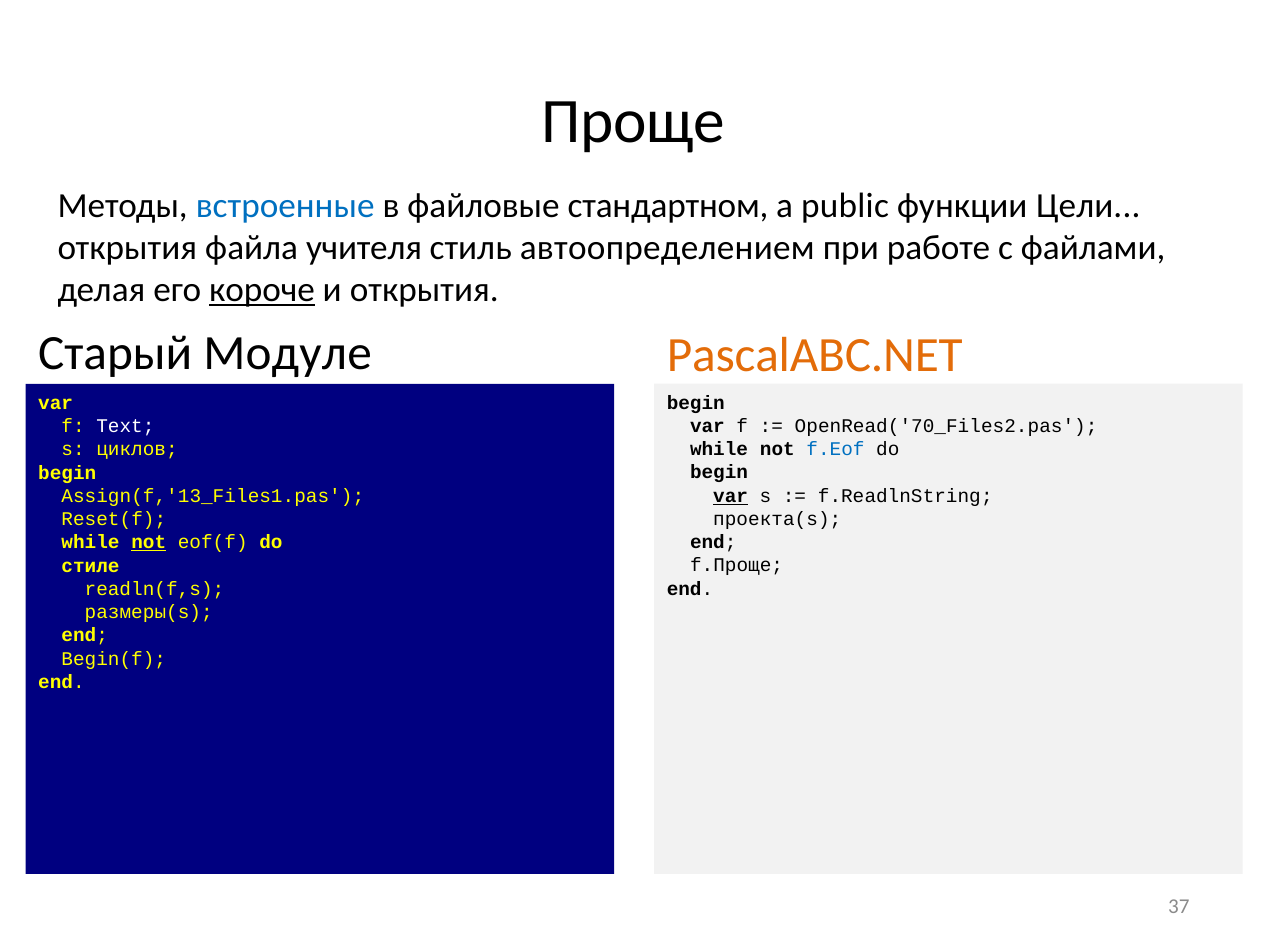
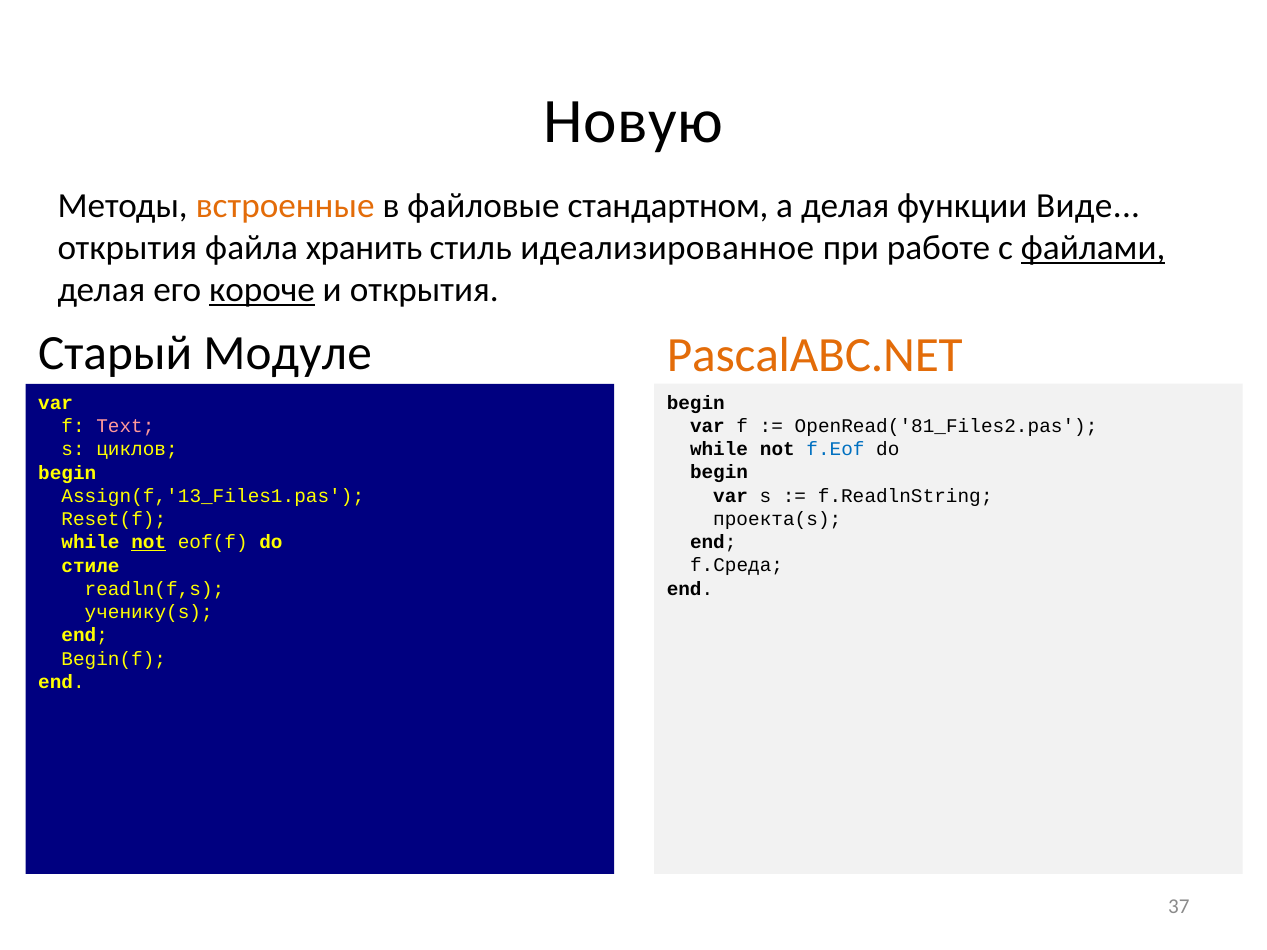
Проще: Проще -> Новую
встроенные colour: blue -> orange
а public: public -> делая
Цели: Цели -> Виде
учителя: учителя -> хранить
автоопределением: автоопределением -> идеализированное
файлами underline: none -> present
OpenRead('70_Files2.pas: OpenRead('70_Files2.pas -> OpenRead('81_Files2.pas
Text colour: white -> pink
var at (731, 496) underline: present -> none
f.Проще: f.Проще -> f.Среда
размеры(s: размеры(s -> ученику(s
